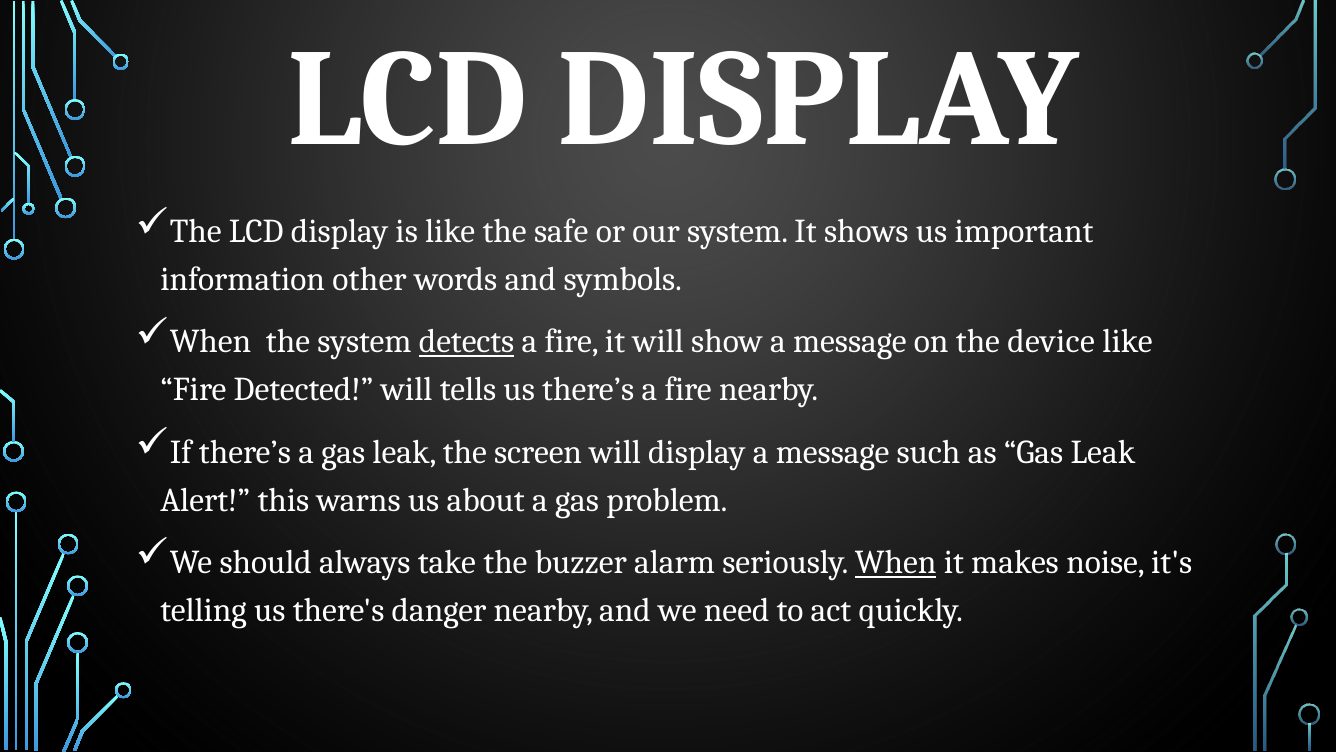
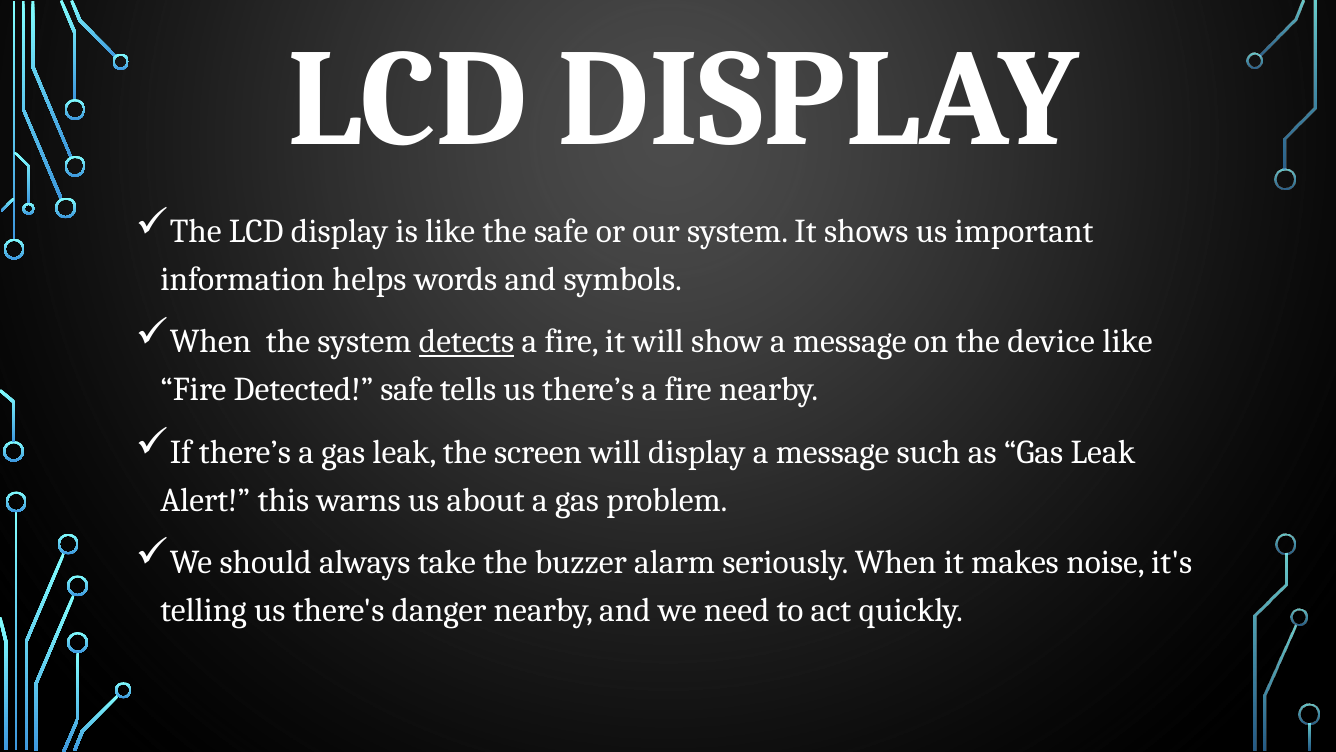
other: other -> helps
Detected will: will -> safe
When at (896, 562) underline: present -> none
